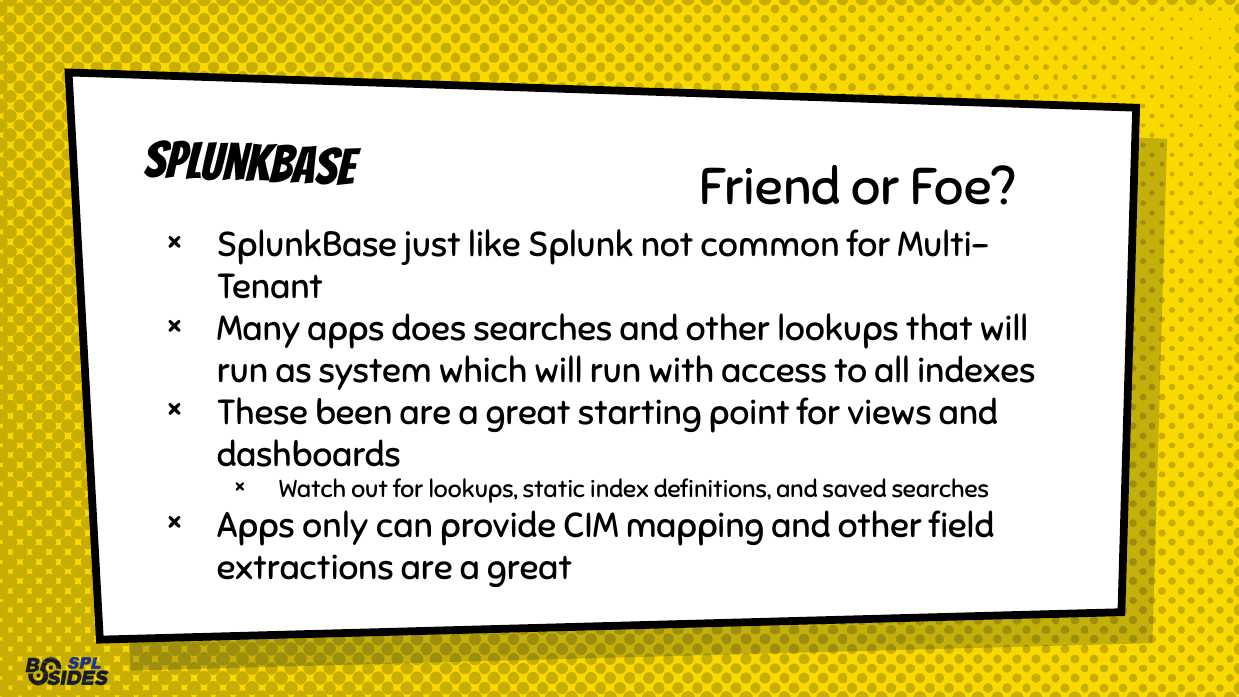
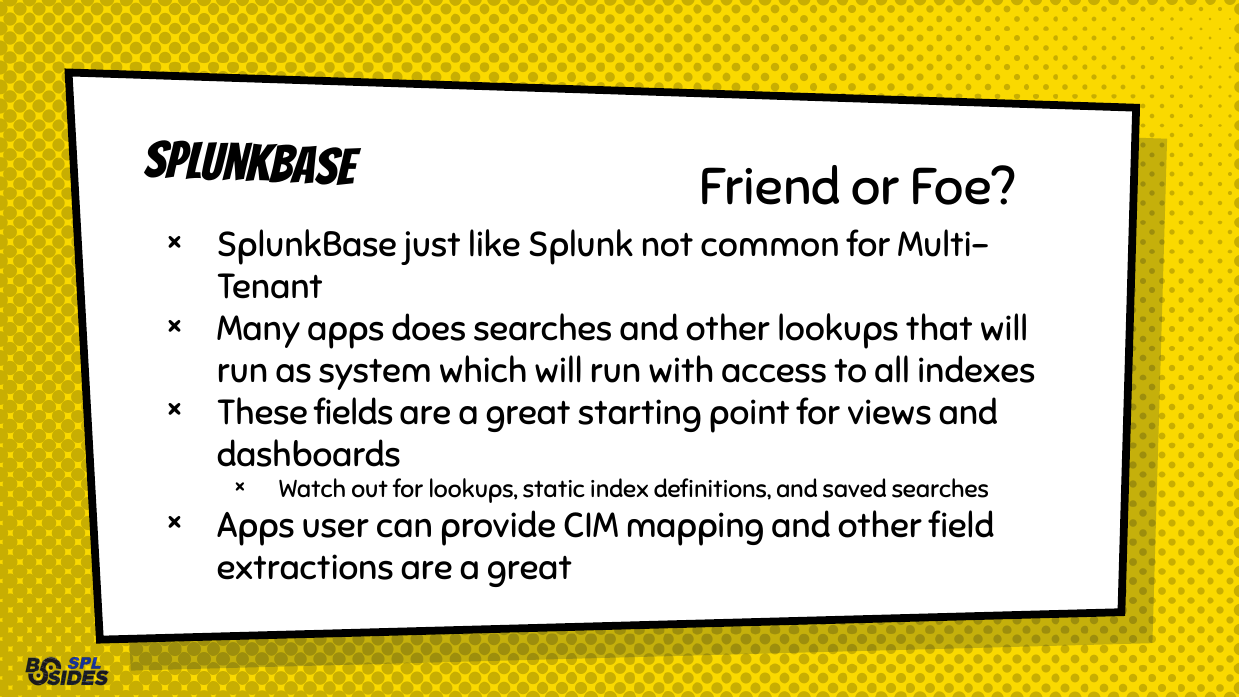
been: been -> fields
only: only -> user
